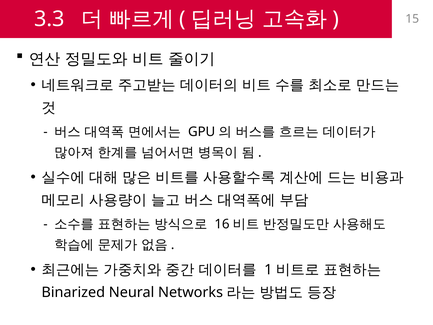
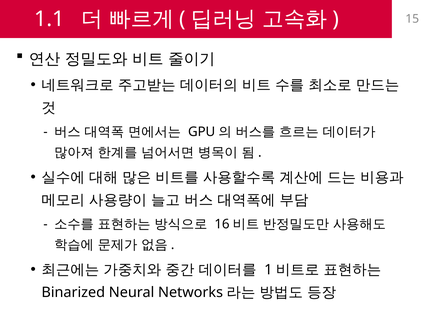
3.3: 3.3 -> 1.1
